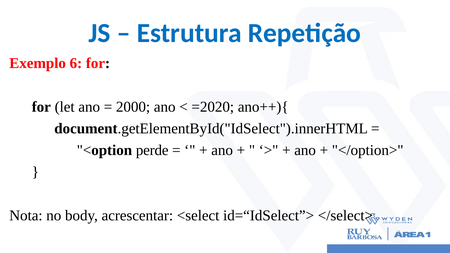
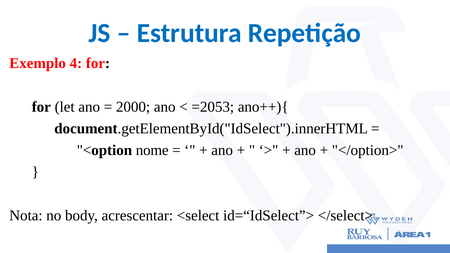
6: 6 -> 4
=2020: =2020 -> =2053
perde: perde -> nome
